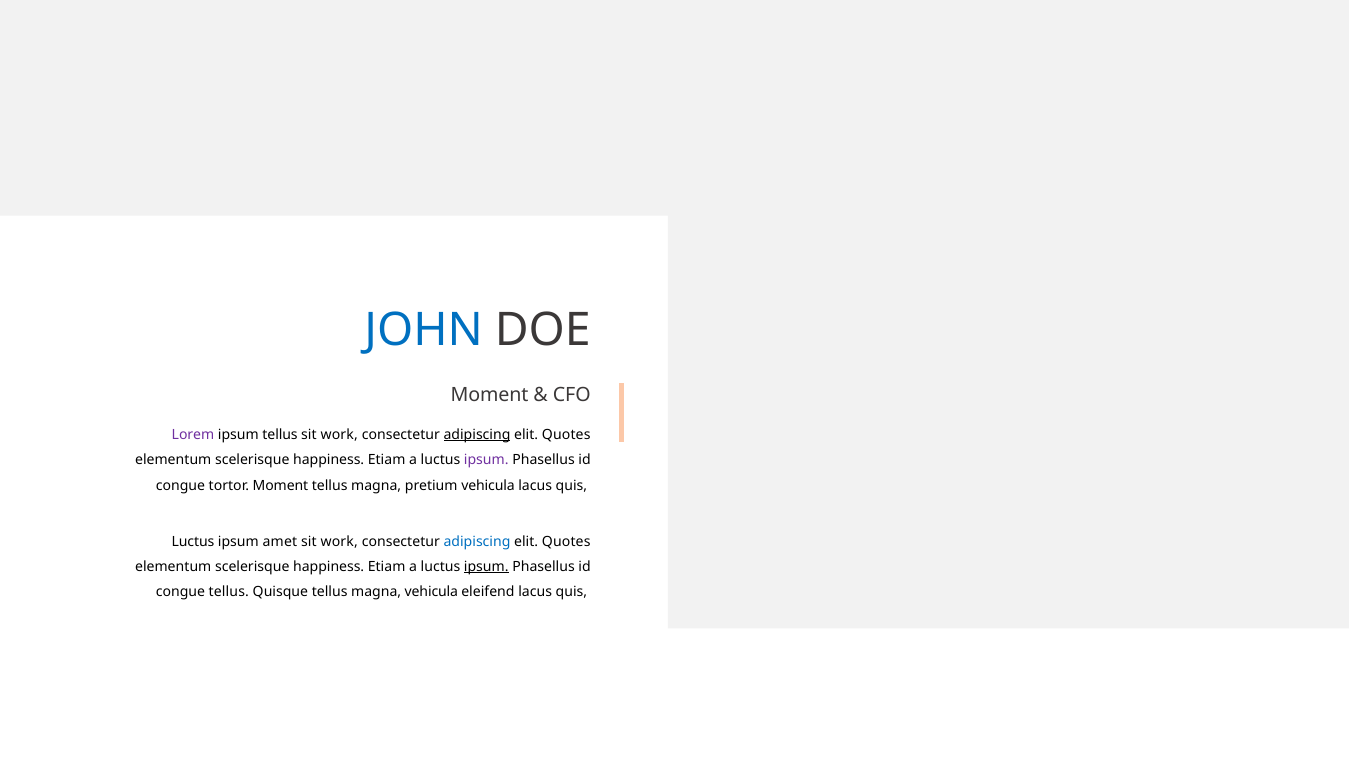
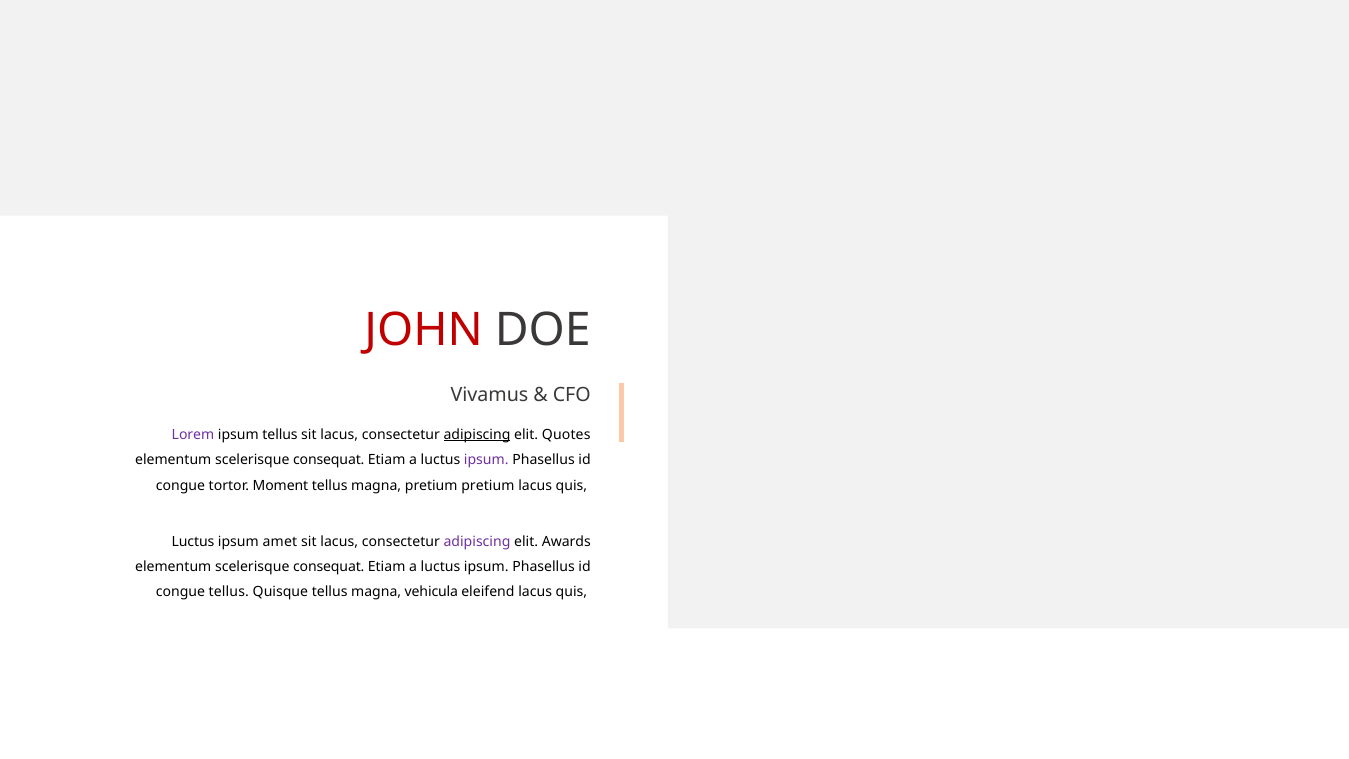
JOHN colour: blue -> red
Moment at (490, 394): Moment -> Vivamus
work at (339, 435): work -> lacus
happiness at (329, 460): happiness -> consequat
pretium vehicula: vehicula -> pretium
work at (339, 541): work -> lacus
adipiscing at (477, 541) colour: blue -> purple
Quotes at (566, 541): Quotes -> Awards
happiness at (329, 567): happiness -> consequat
ipsum at (486, 567) underline: present -> none
